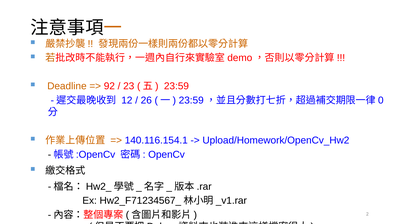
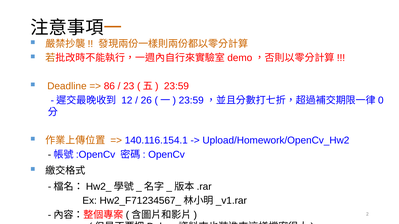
92: 92 -> 86
